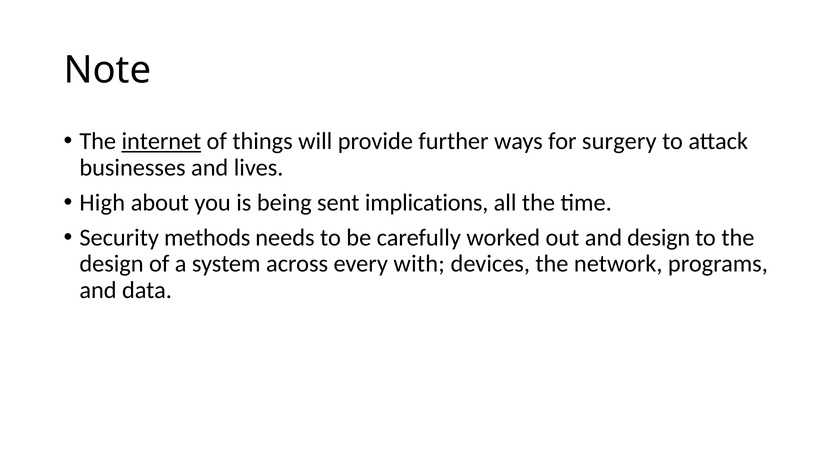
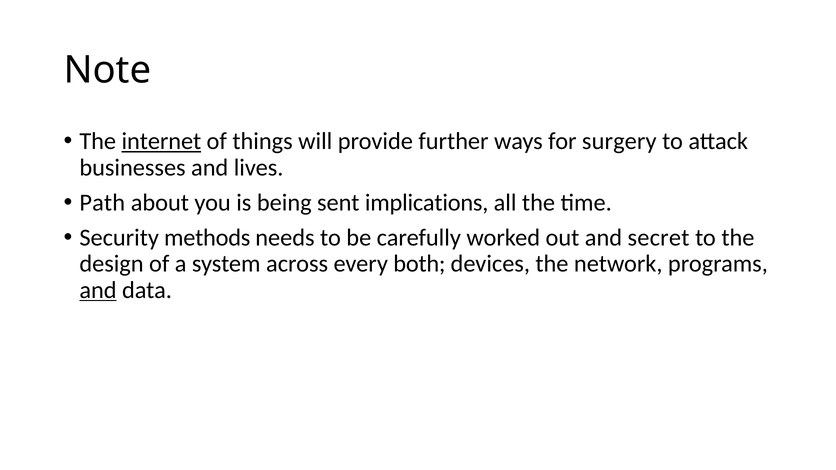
High: High -> Path
and design: design -> secret
with: with -> both
and at (98, 290) underline: none -> present
